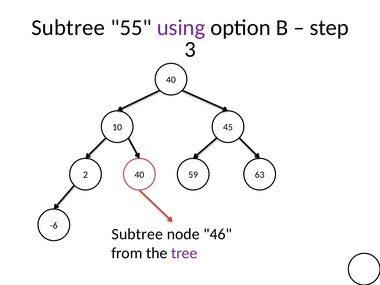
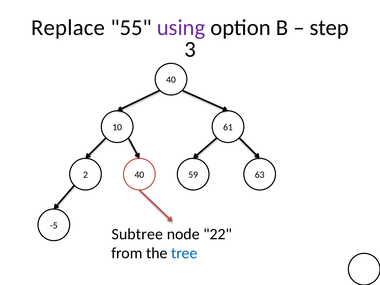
Subtree at (68, 28): Subtree -> Replace
45: 45 -> 61
-6: -6 -> -5
46: 46 -> 22
tree colour: purple -> blue
